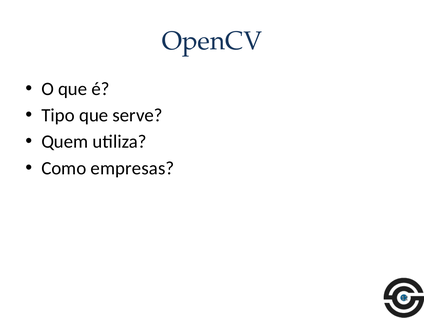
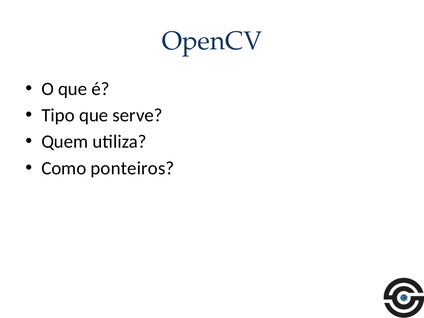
empresas: empresas -> ponteiros
